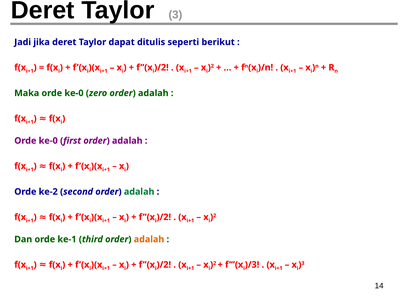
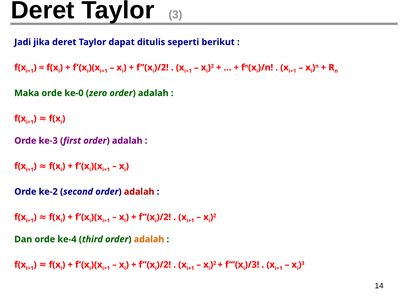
ke-0 at (48, 141): ke-0 -> ke-3
adalah at (139, 192) colour: green -> red
ke-1: ke-1 -> ke-4
